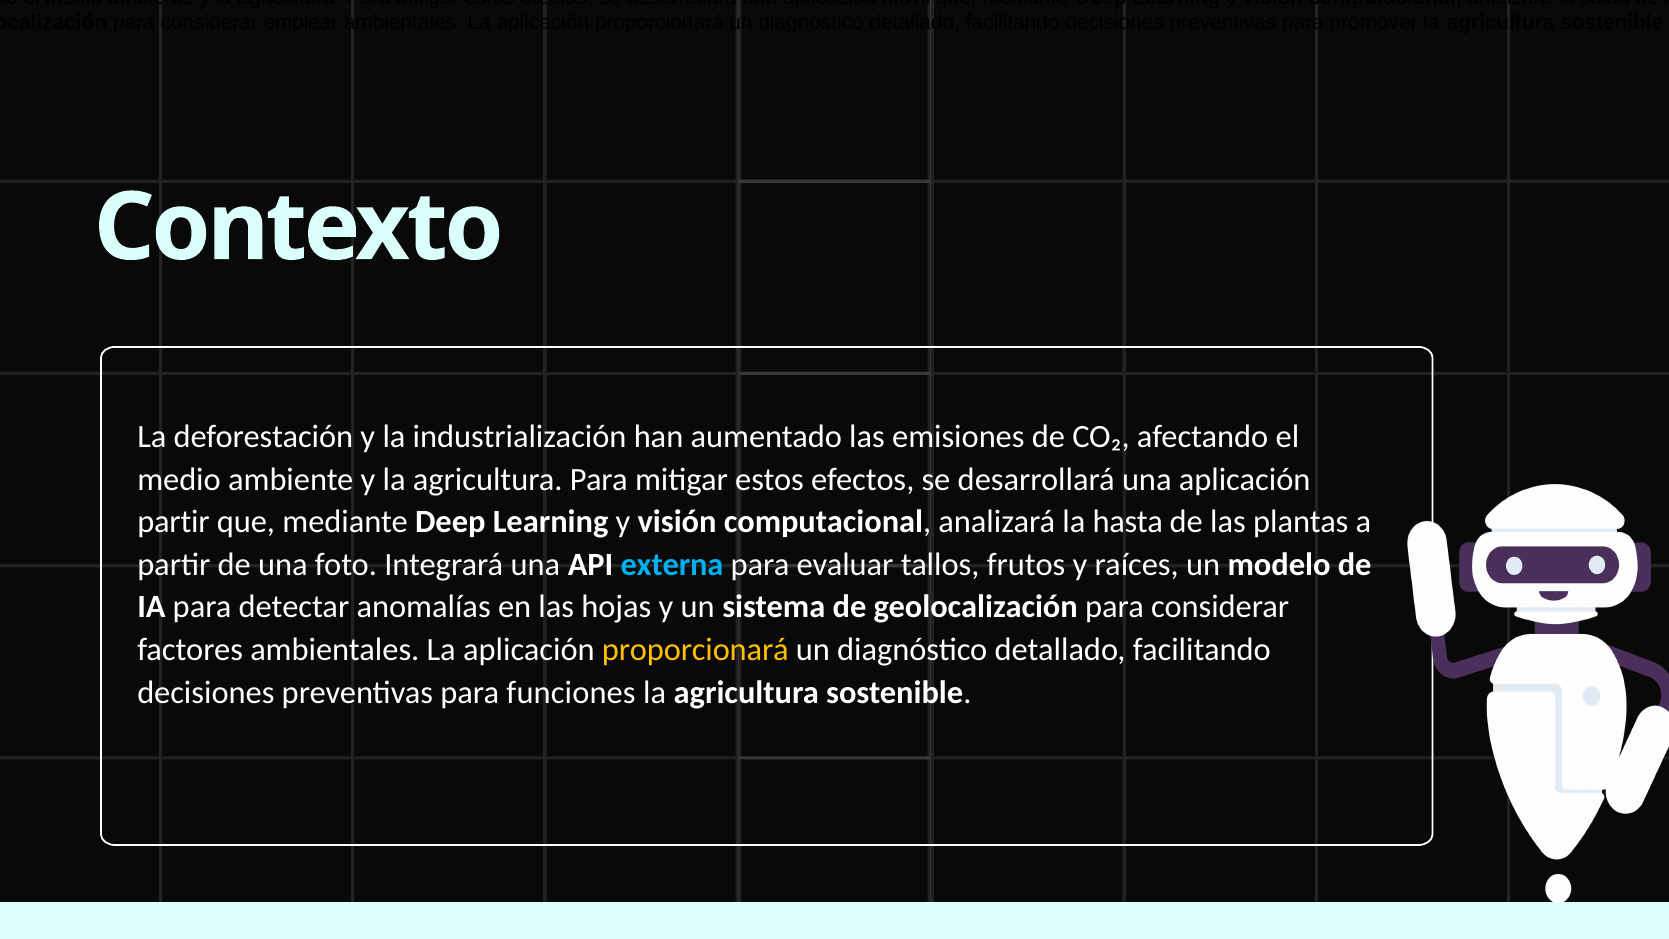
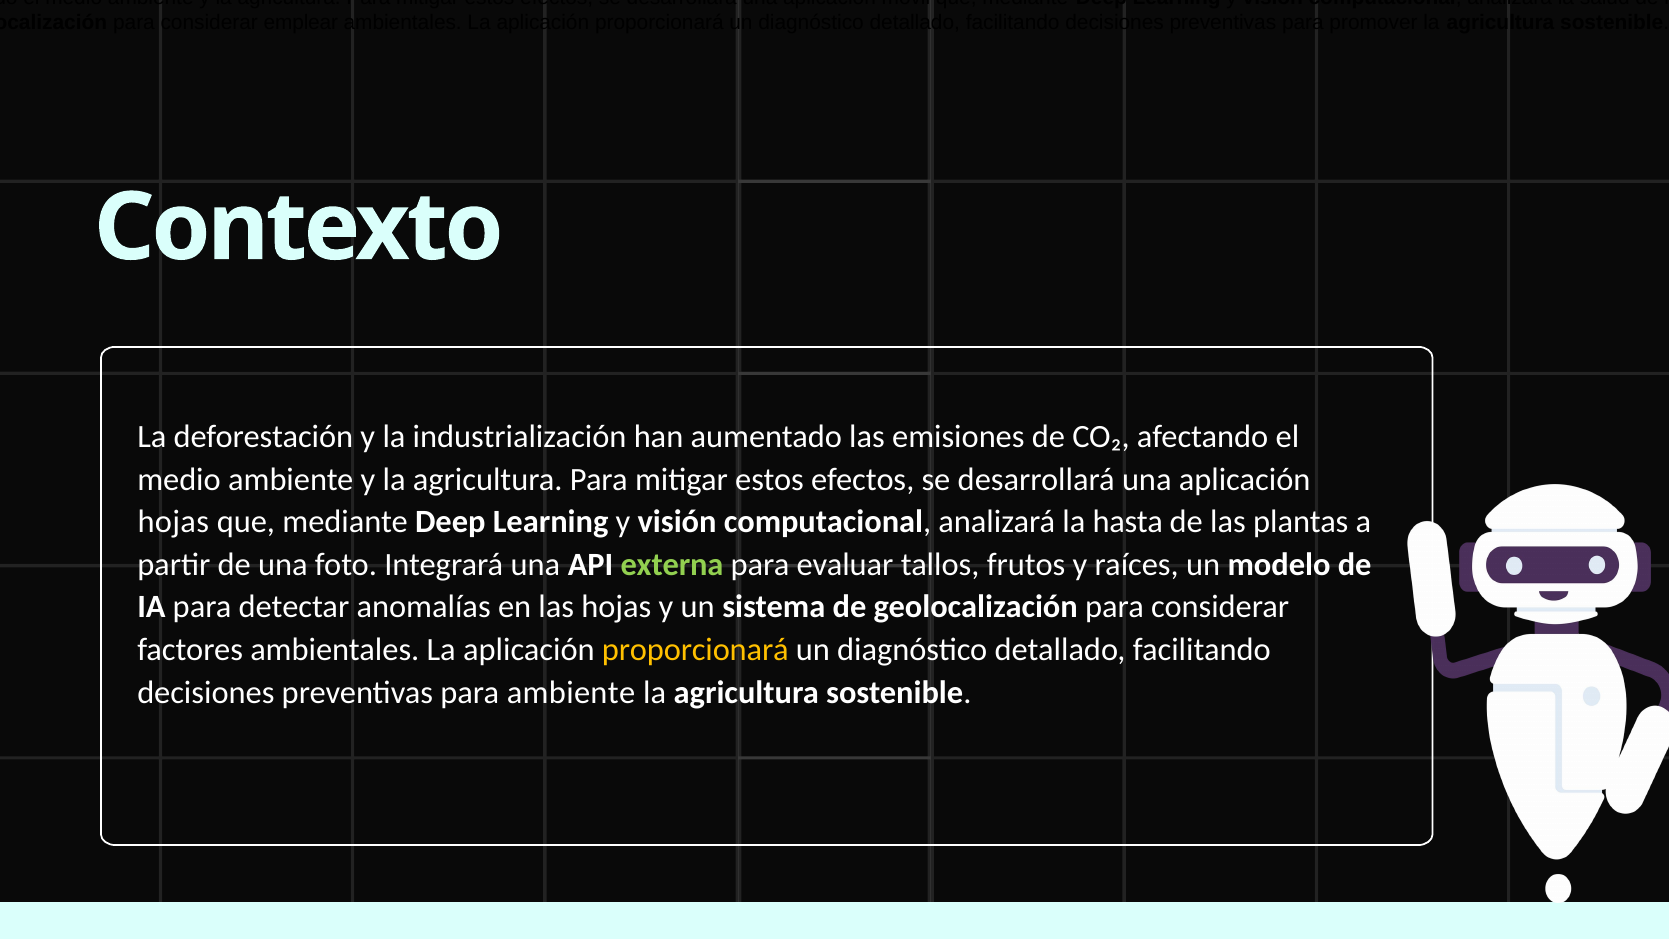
partir at (173, 522): partir -> hojas
externa at (672, 565) colour: light blue -> light green
para funciones: funciones -> ambiente
